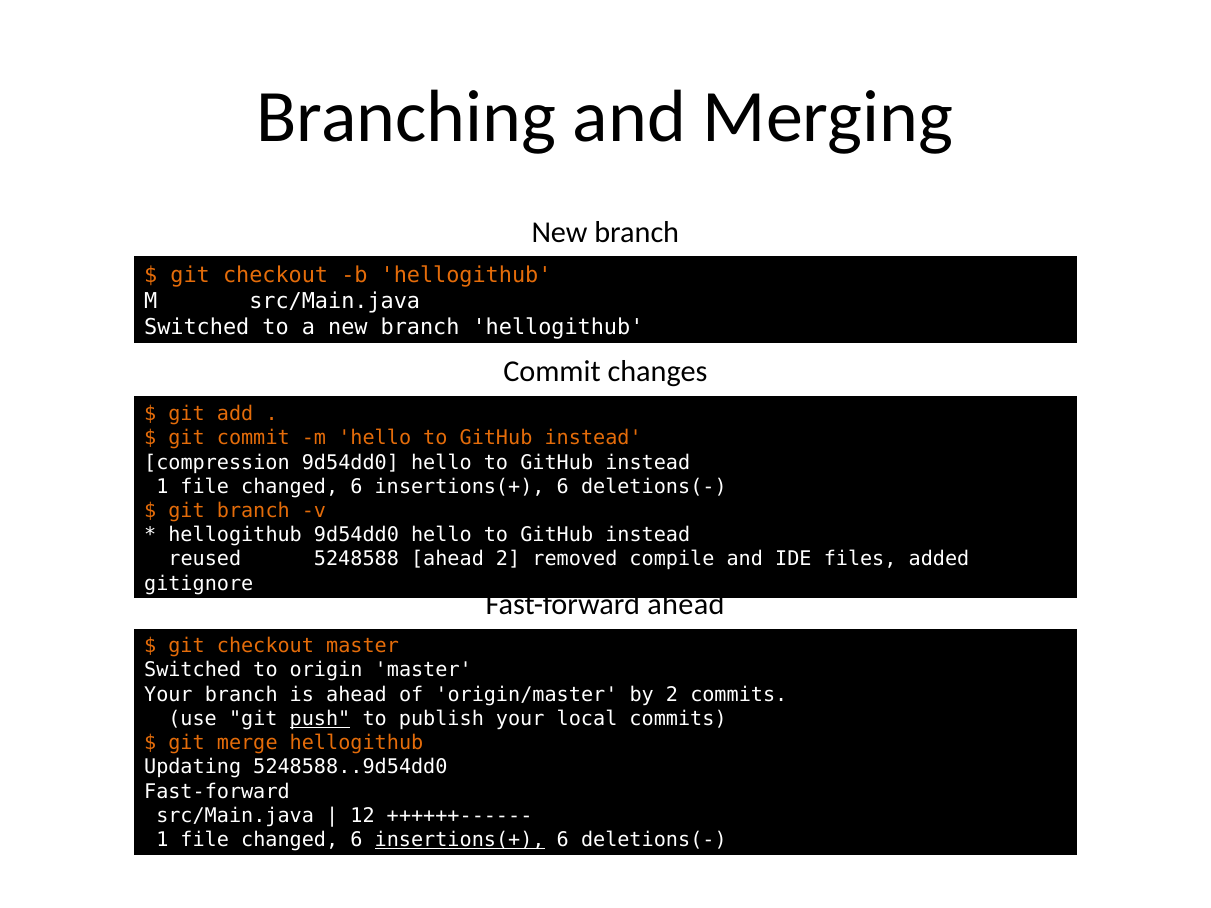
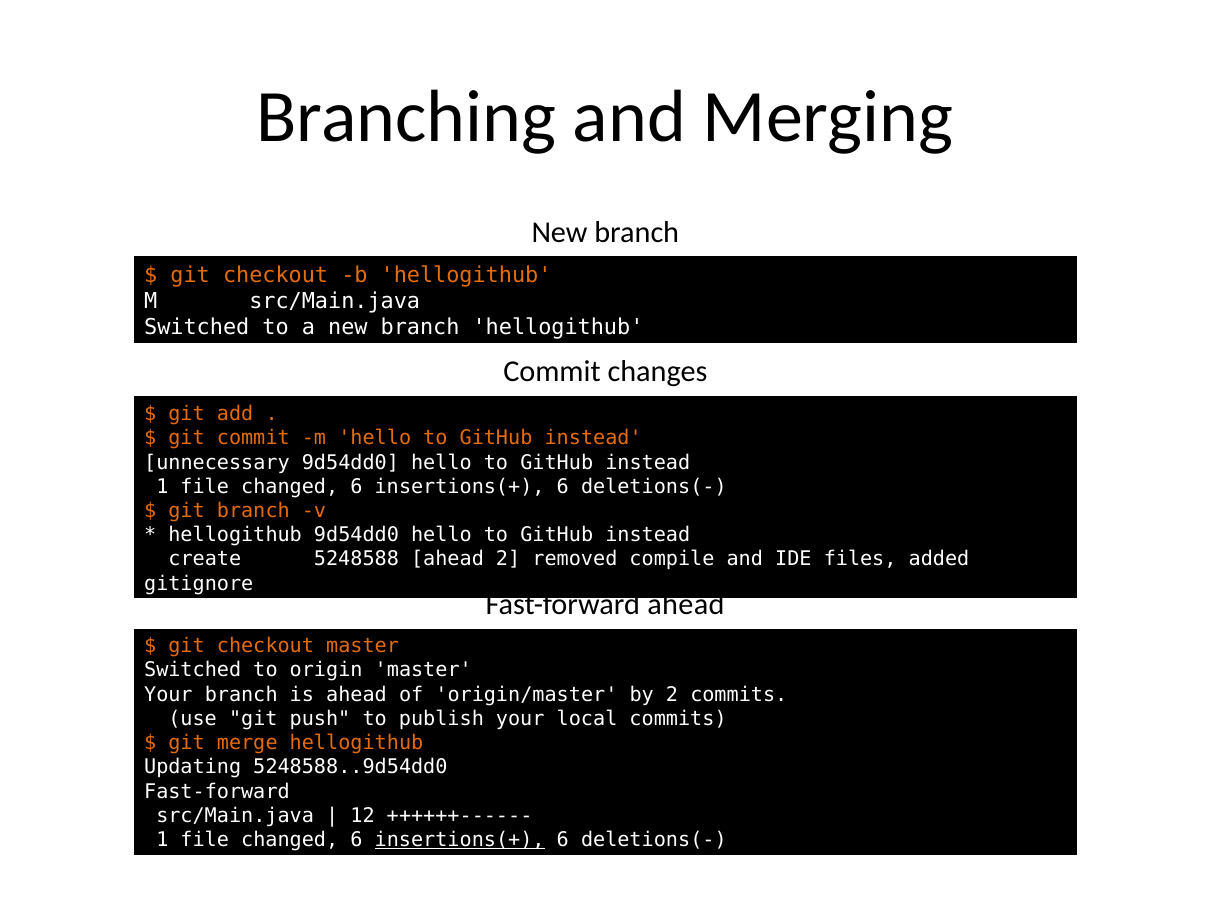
compression: compression -> unnecessary
reused: reused -> create
push underline: present -> none
